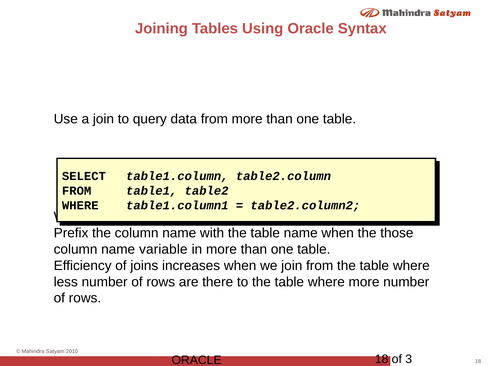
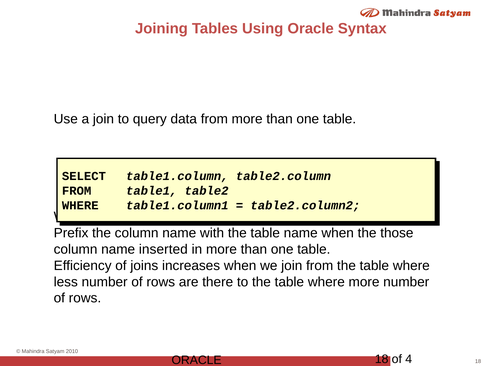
variable: variable -> inserted
3: 3 -> 4
